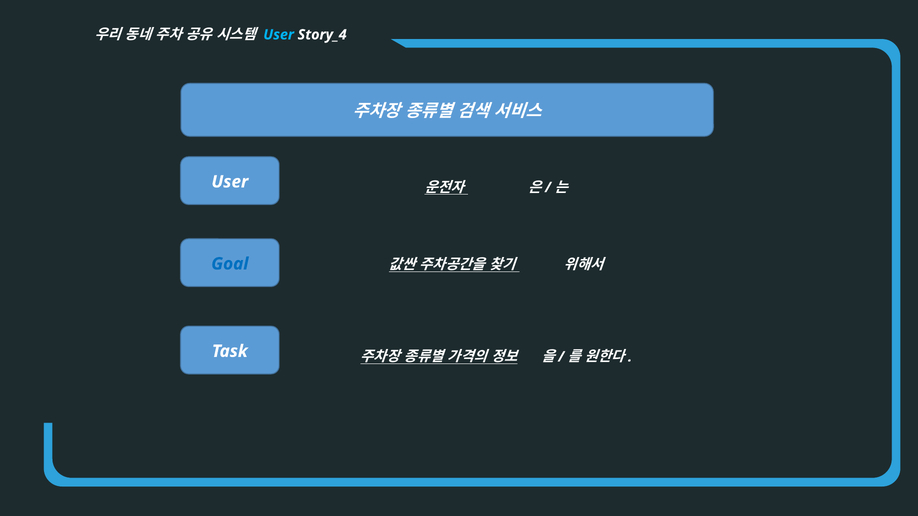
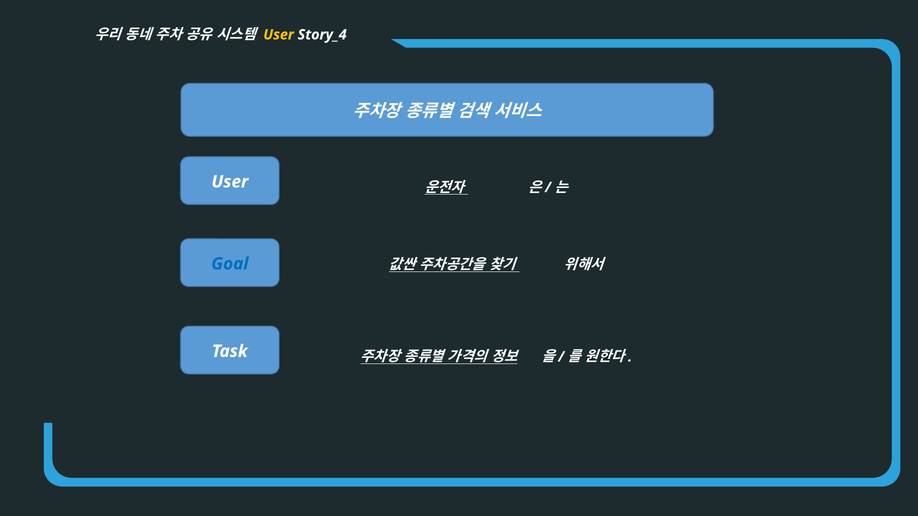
User at (279, 35) colour: light blue -> yellow
